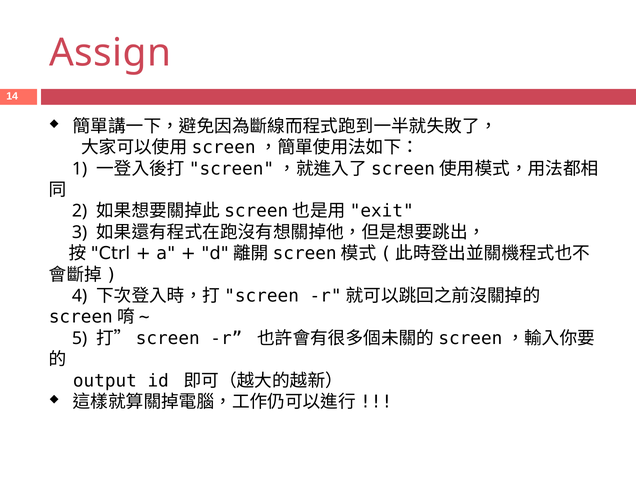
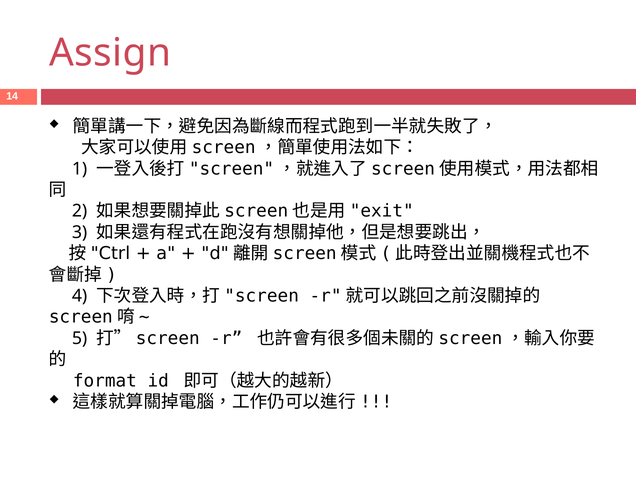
output: output -> format
